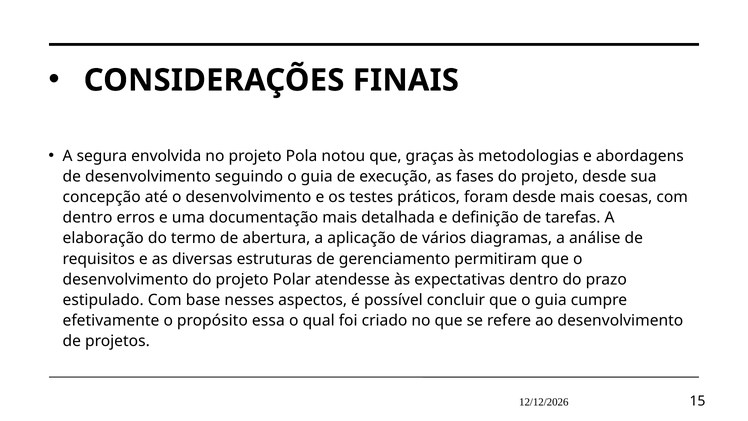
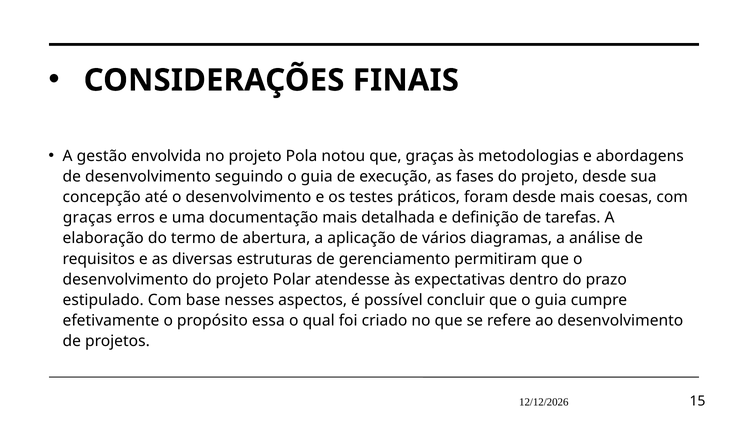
segura: segura -> gestão
dentro at (88, 218): dentro -> graças
